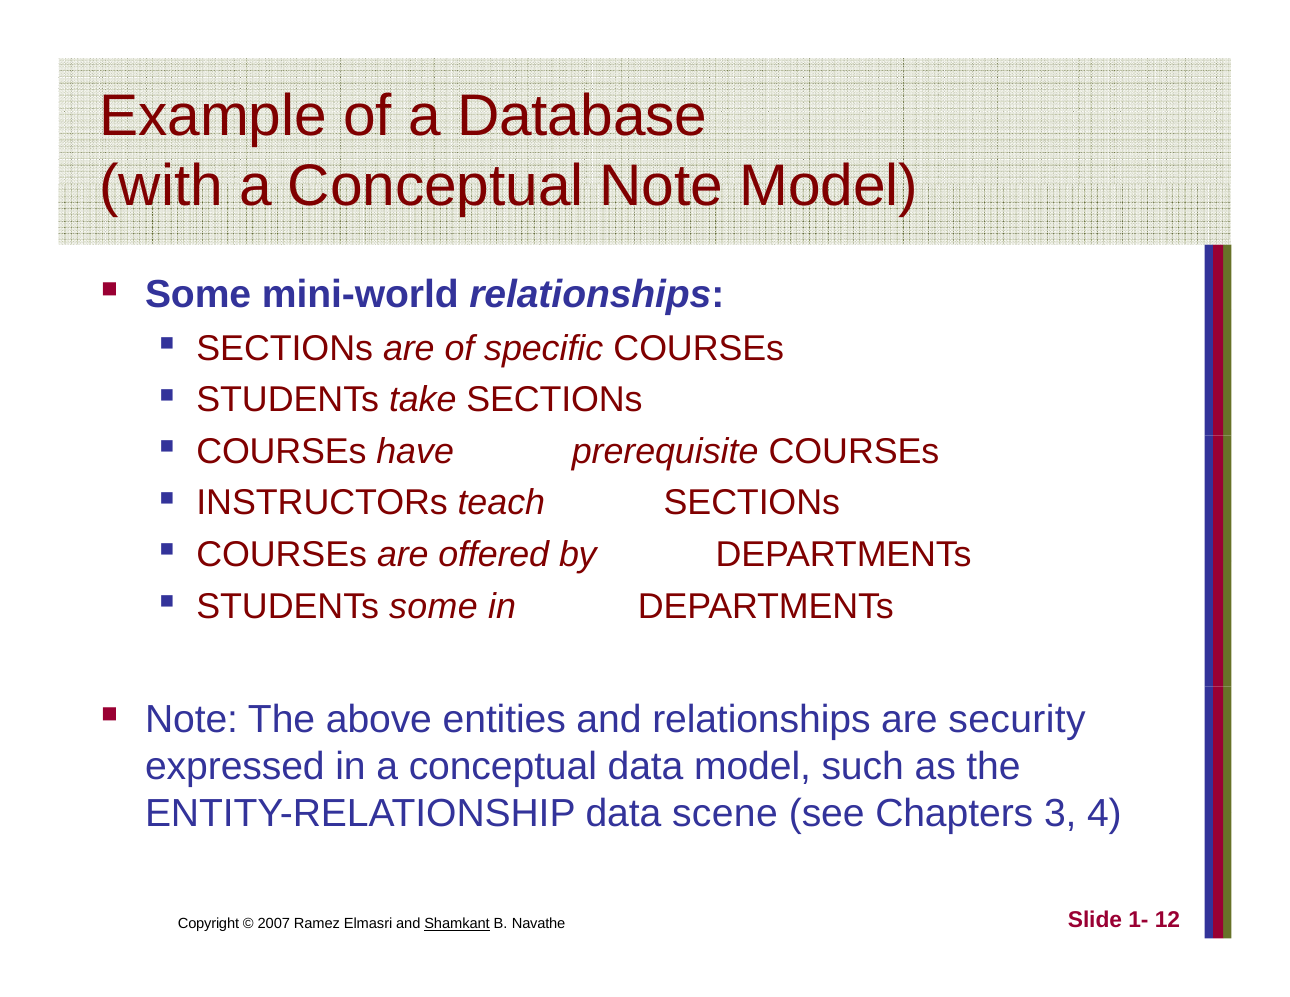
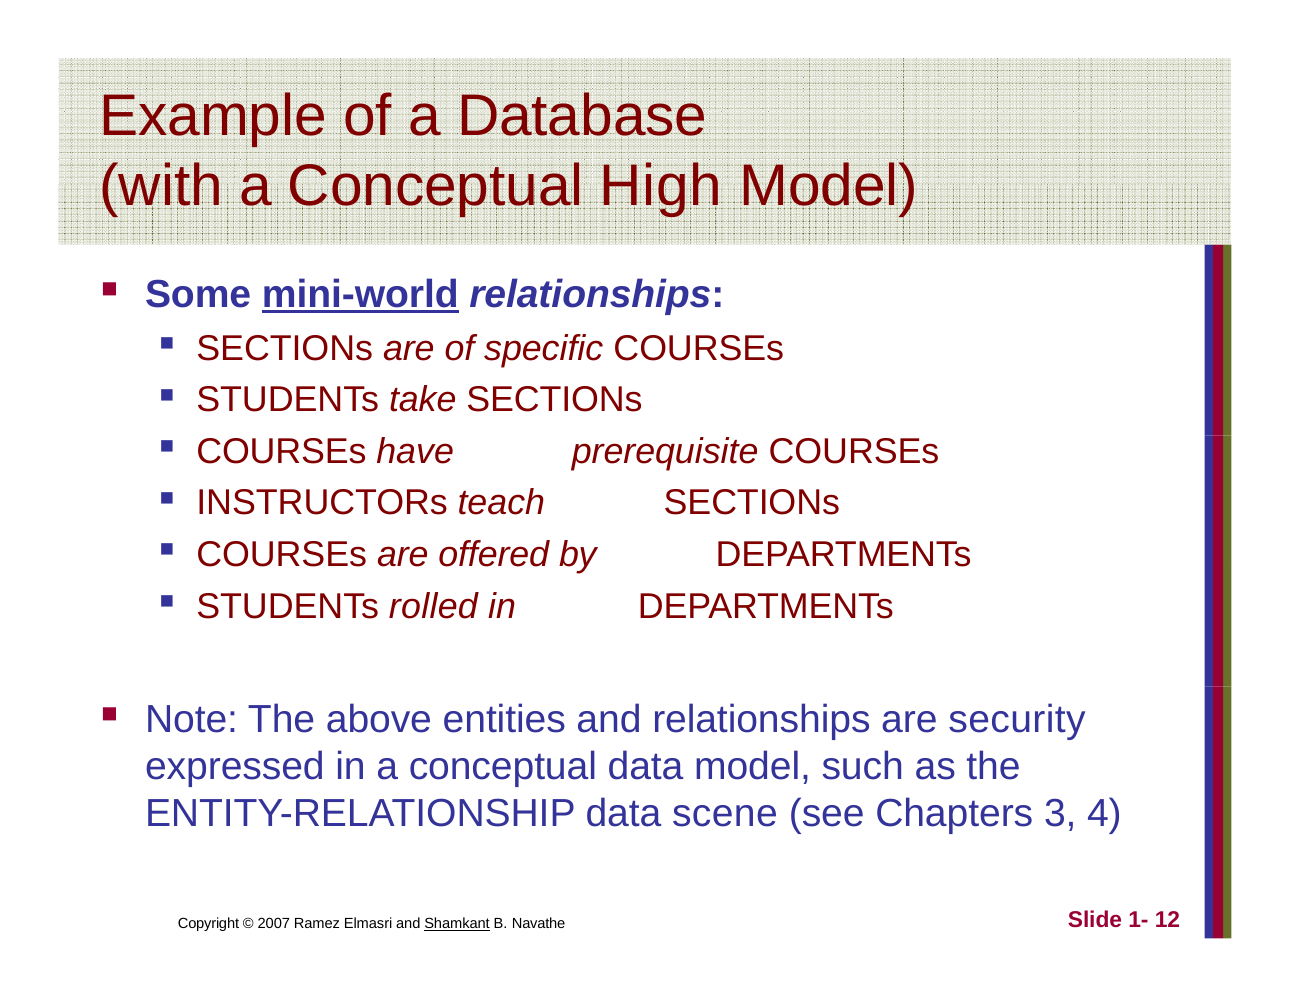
Conceptual Note: Note -> High
mini-world underline: none -> present
STUDENTs some: some -> rolled
